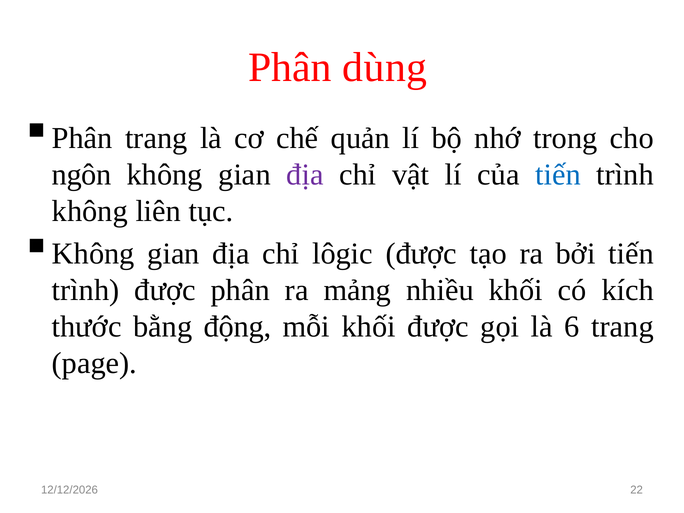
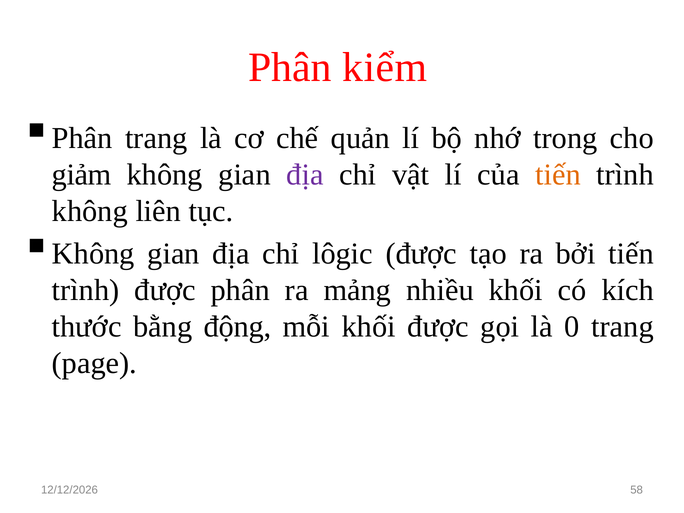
dùng: dùng -> kiểm
ngôn: ngôn -> giảm
tiến at (558, 175) colour: blue -> orange
6: 6 -> 0
22: 22 -> 58
